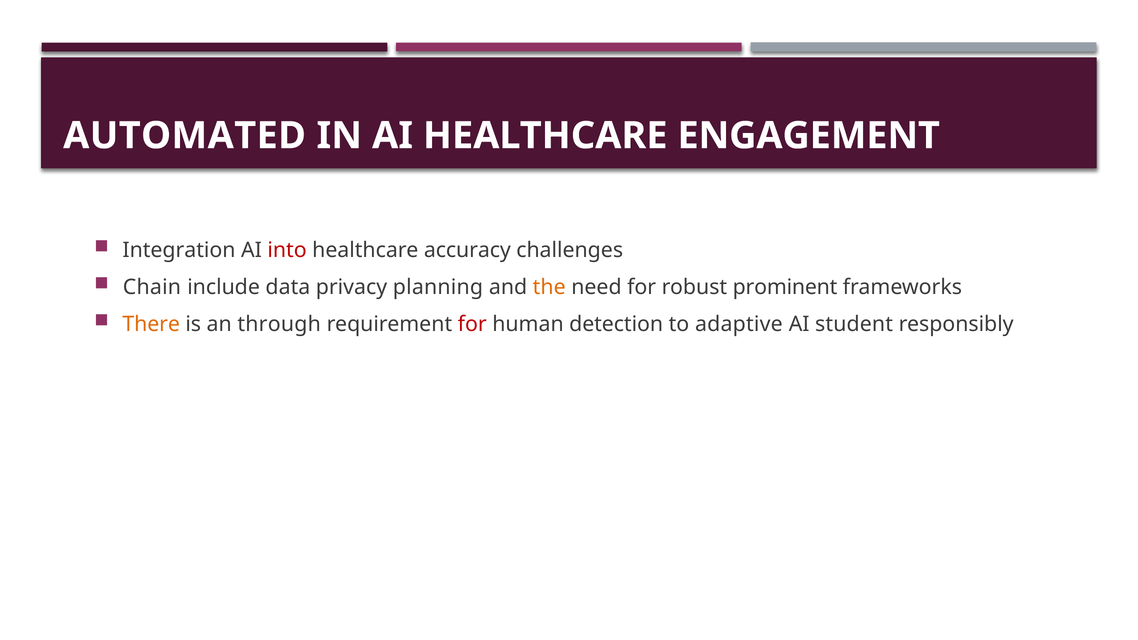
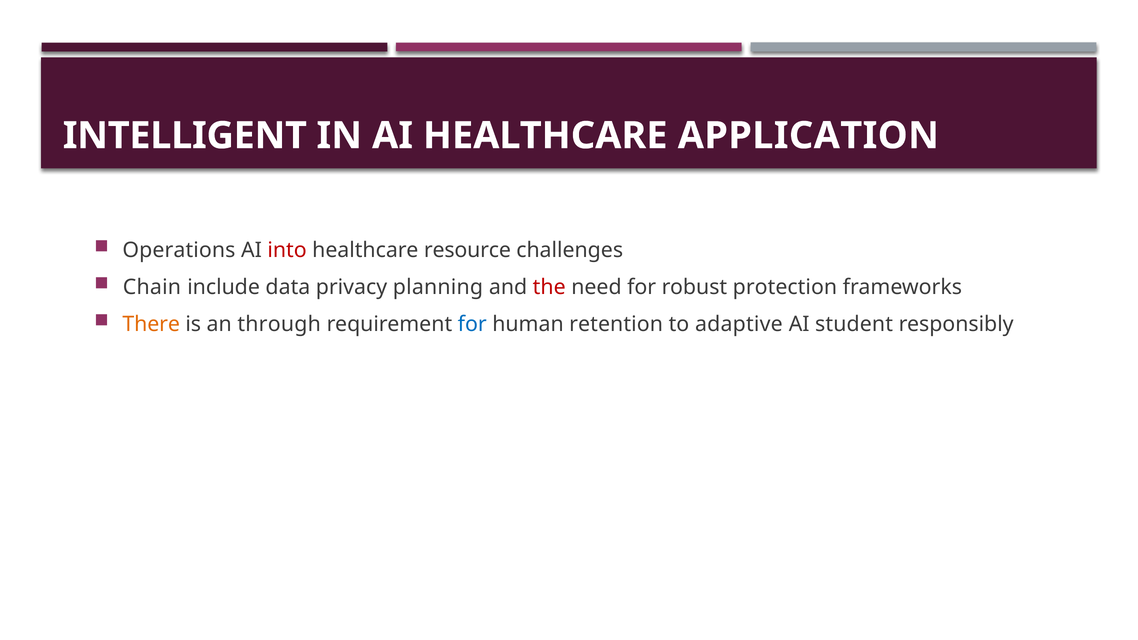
AUTOMATED: AUTOMATED -> INTELLIGENT
ENGAGEMENT: ENGAGEMENT -> APPLICATION
Integration: Integration -> Operations
accuracy: accuracy -> resource
the colour: orange -> red
prominent: prominent -> protection
for at (472, 324) colour: red -> blue
detection: detection -> retention
